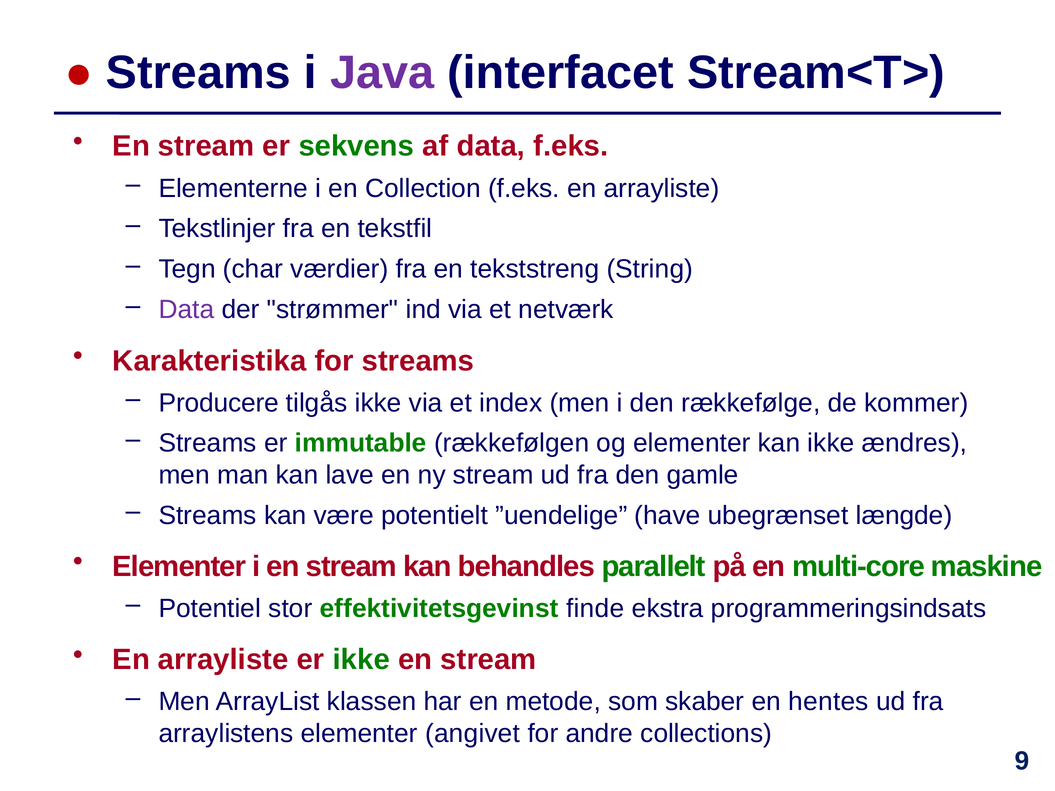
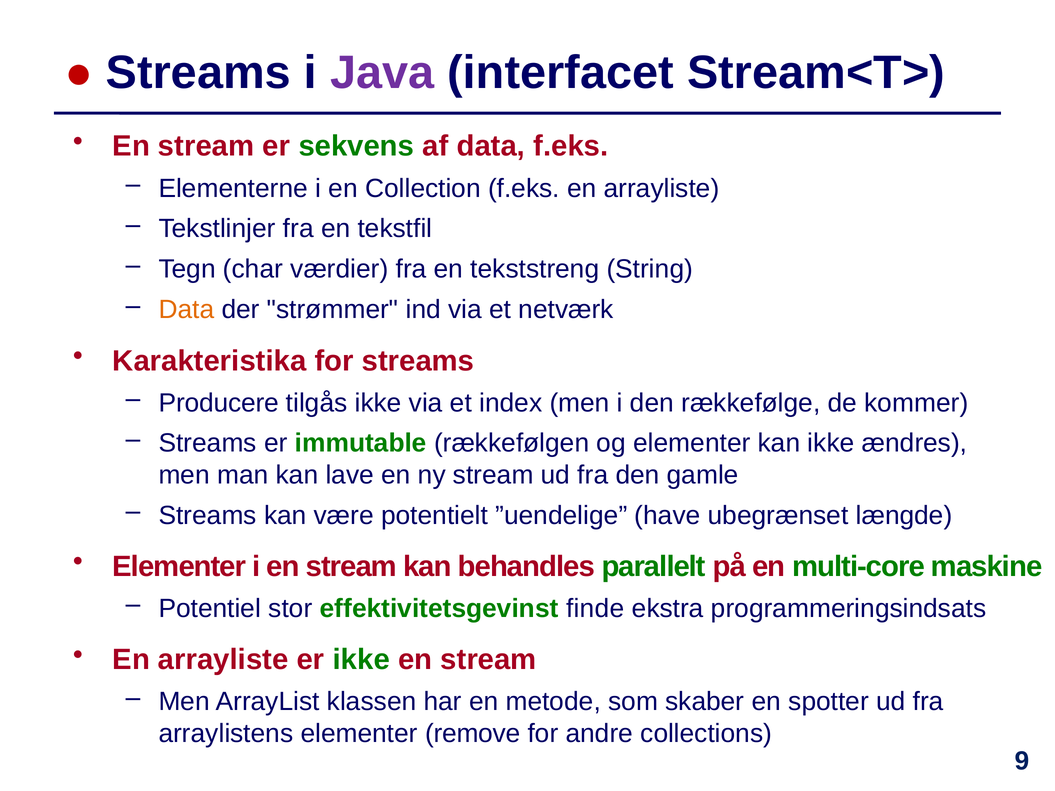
Data at (186, 310) colour: purple -> orange
hentes: hentes -> spotter
angivet: angivet -> remove
